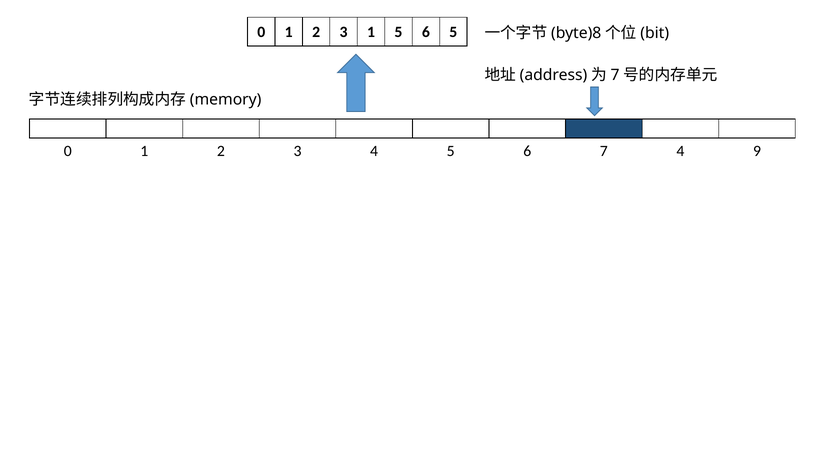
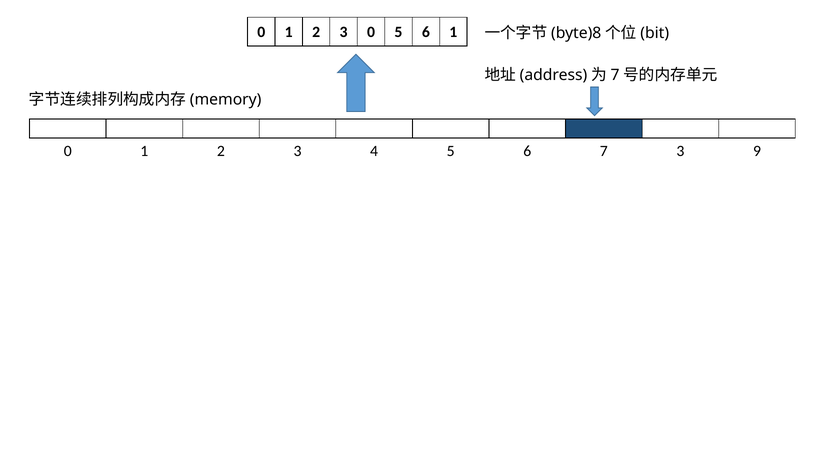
3 1: 1 -> 0
6 5: 5 -> 1
7 4: 4 -> 3
